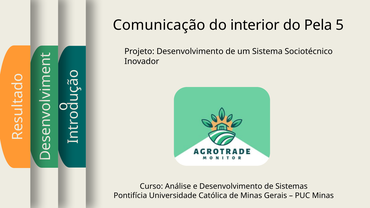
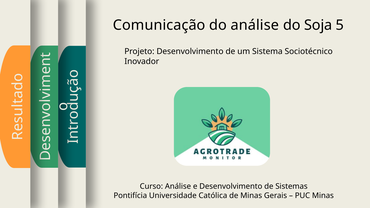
do interior: interior -> análise
Pela: Pela -> Soja
